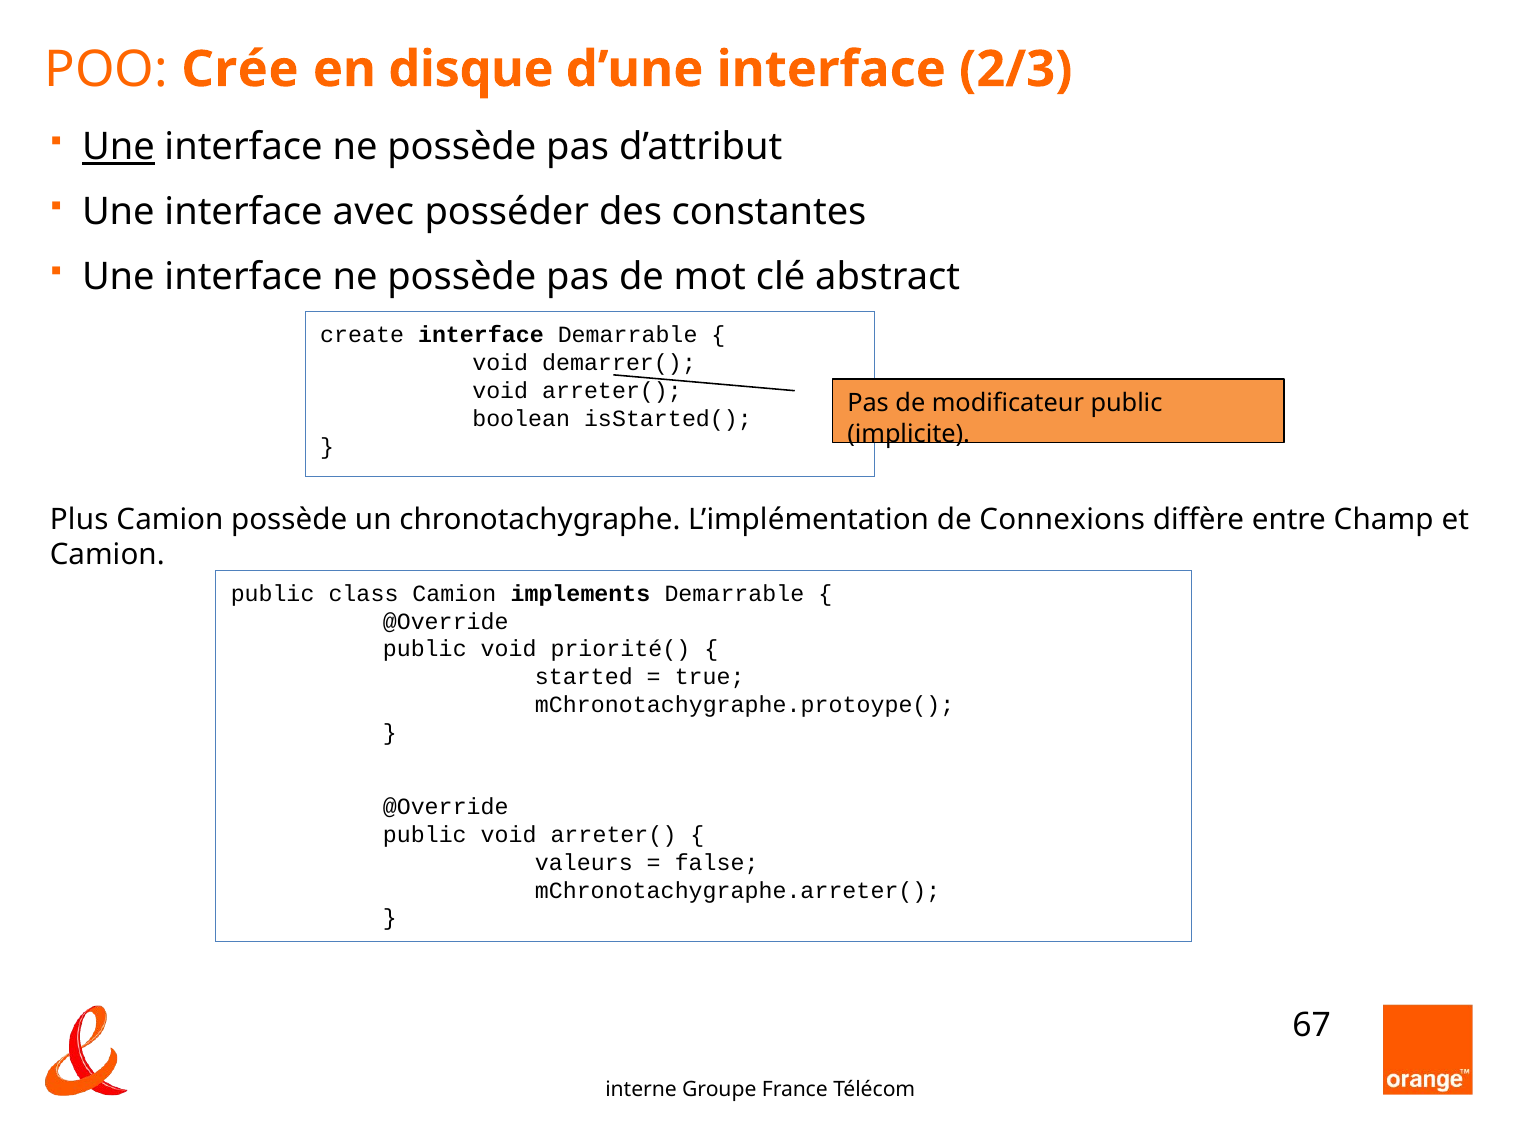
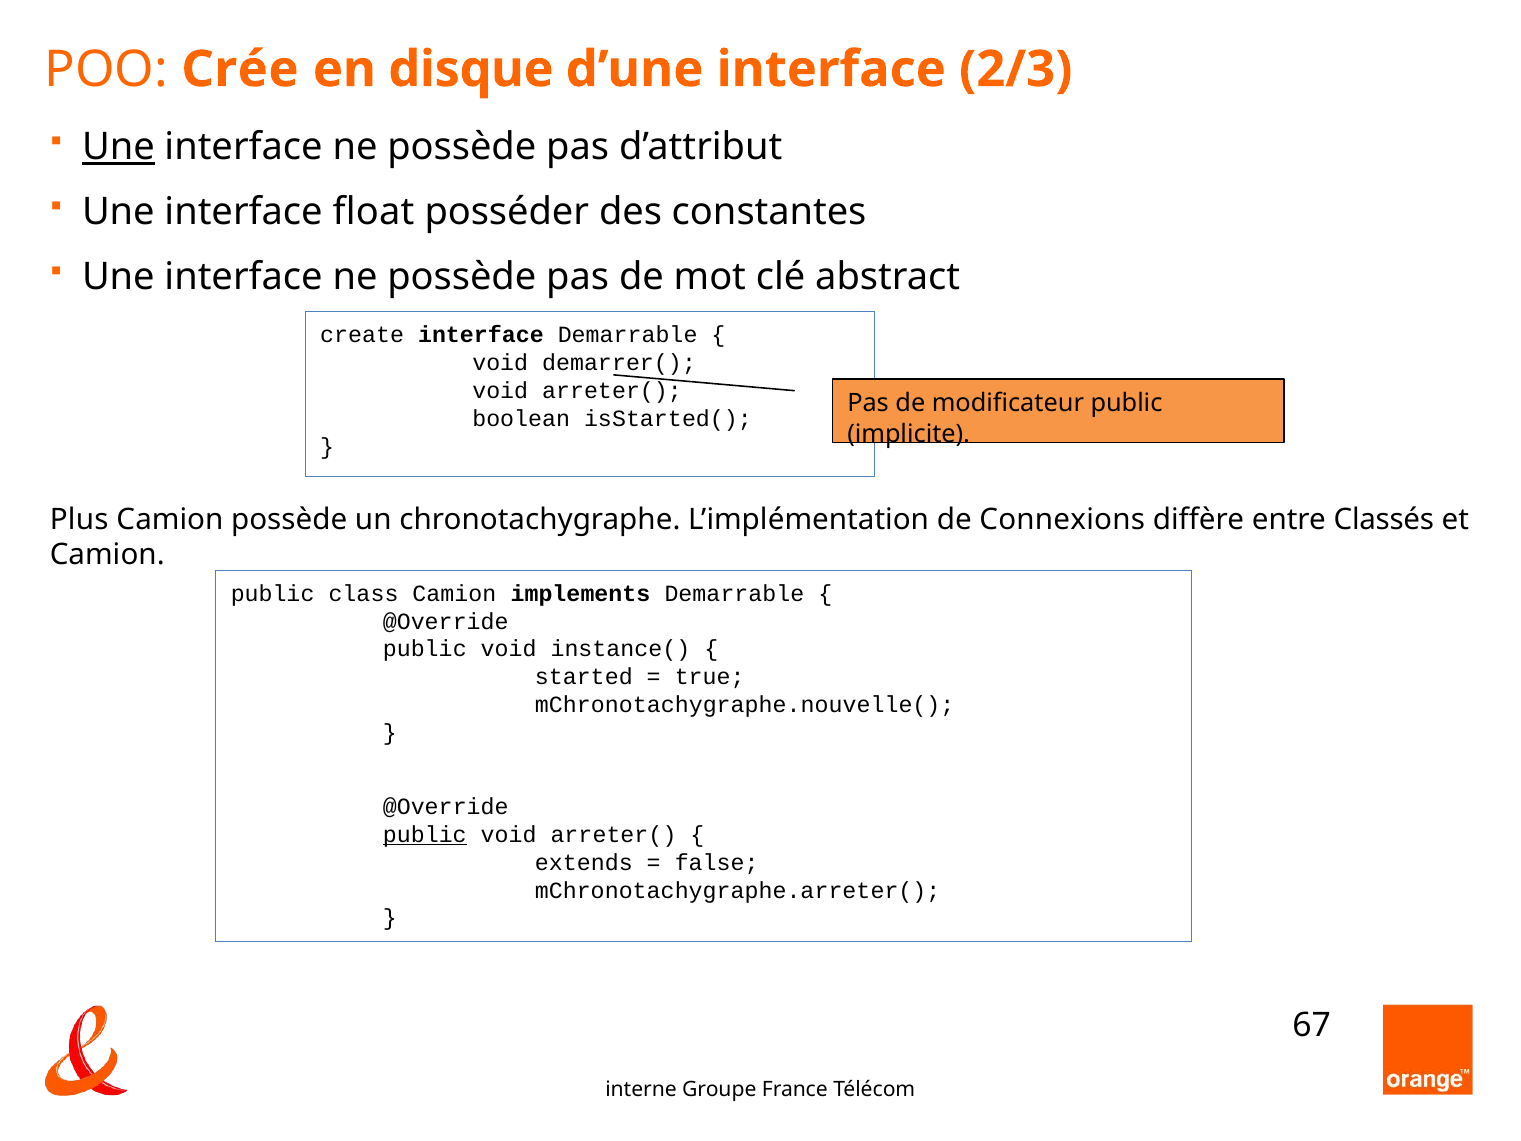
avec: avec -> float
Champ: Champ -> Classés
priorité(: priorité( -> instance(
mChronotachygraphe.protoype(: mChronotachygraphe.protoype( -> mChronotachygraphe.nouvelle(
public at (425, 834) underline: none -> present
valeurs: valeurs -> extends
